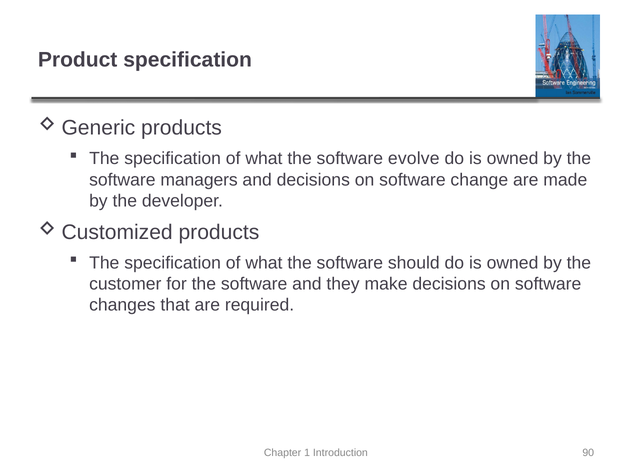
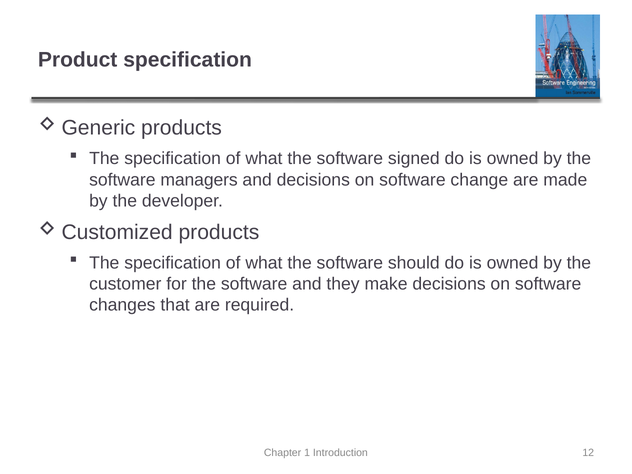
evolve: evolve -> signed
90: 90 -> 12
